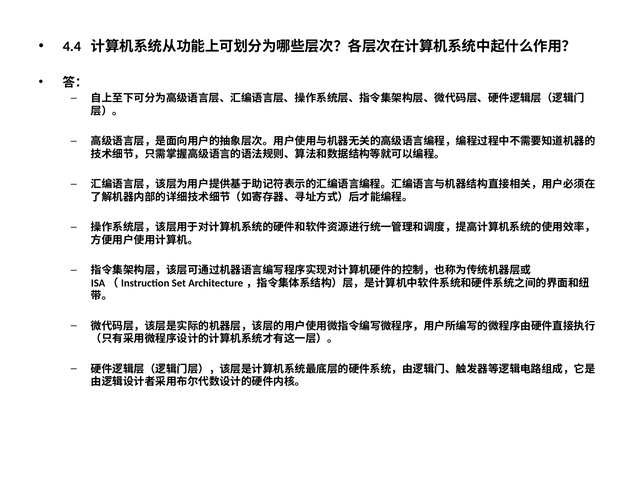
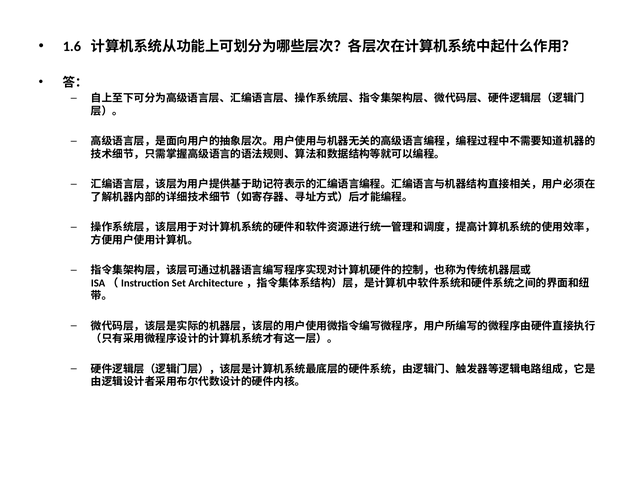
4.4: 4.4 -> 1.6
